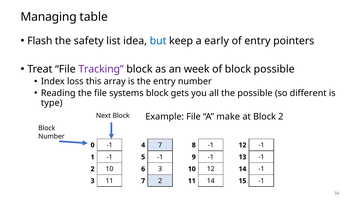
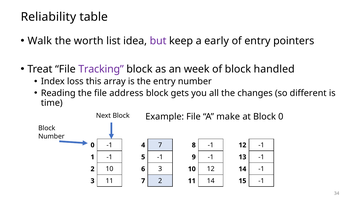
Managing: Managing -> Reliability
Flash: Flash -> Walk
safety: safety -> worth
but colour: blue -> purple
block possible: possible -> handled
systems: systems -> address
the possible: possible -> changes
type: type -> time
Block 2: 2 -> 0
